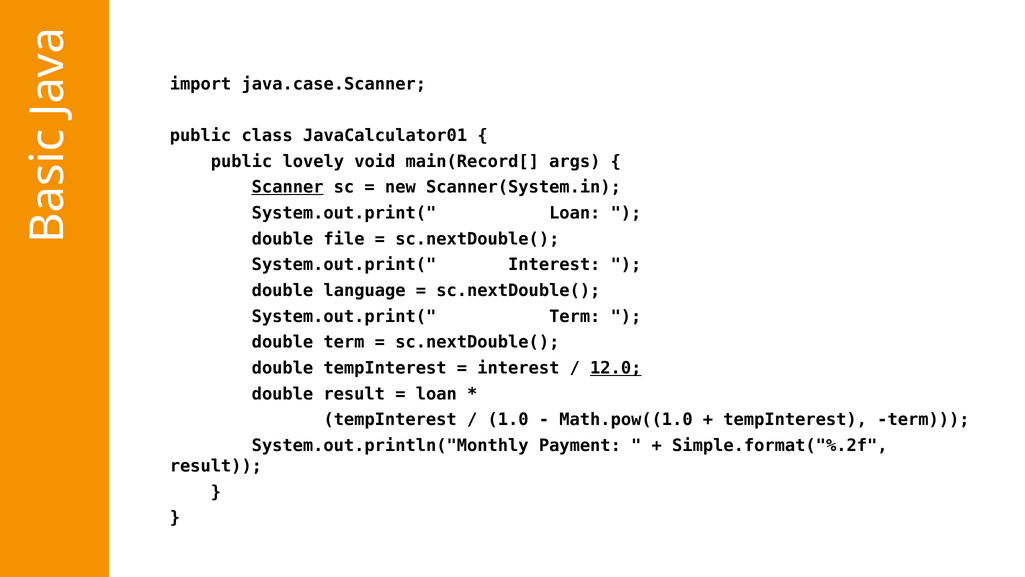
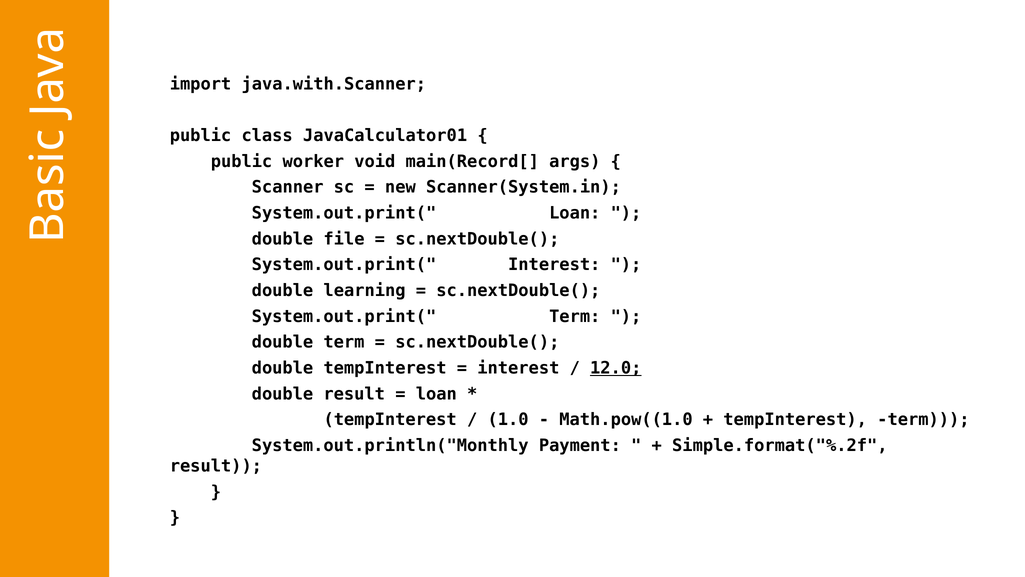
java.case.Scanner: java.case.Scanner -> java.with.Scanner
lovely: lovely -> worker
Scanner underline: present -> none
language: language -> learning
